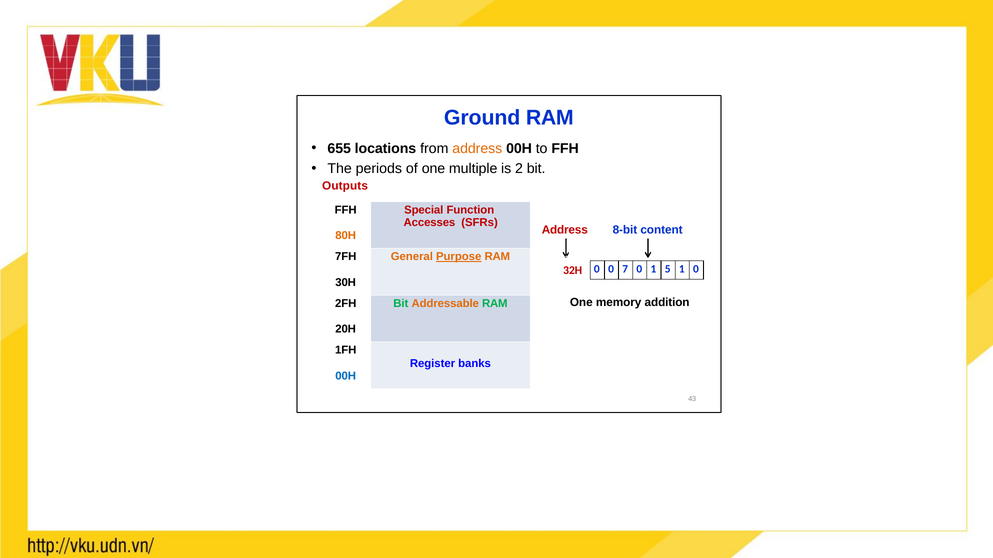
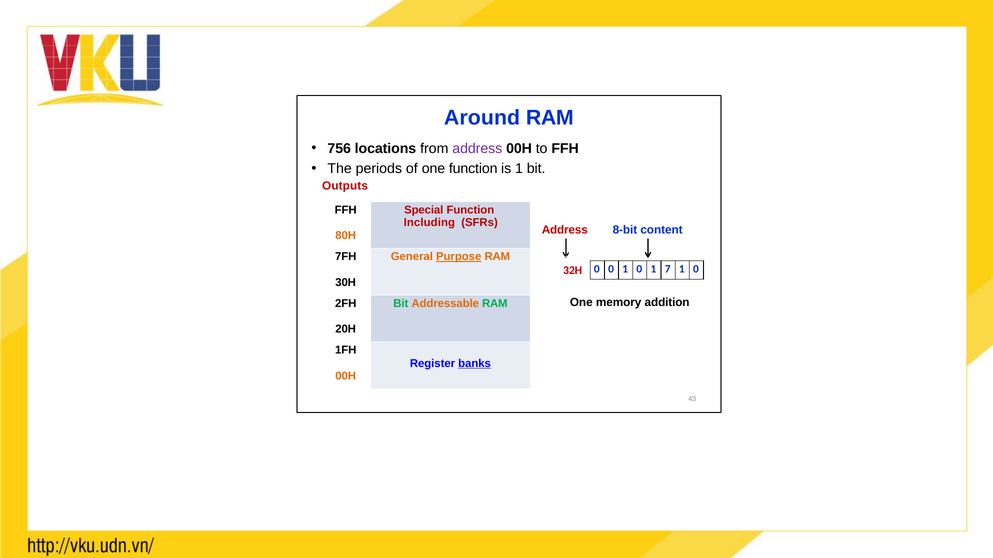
Ground: Ground -> Around
655: 655 -> 756
address at (477, 149) colour: orange -> purple
one multiple: multiple -> function
is 2: 2 -> 1
Accesses: Accesses -> Including
0 0 7: 7 -> 1
5: 5 -> 7
banks underline: none -> present
00H at (346, 376) colour: blue -> orange
